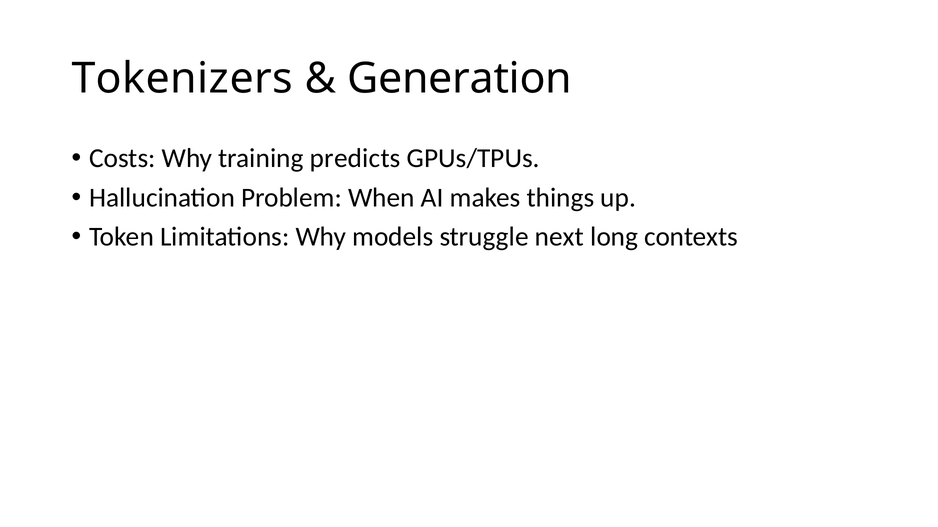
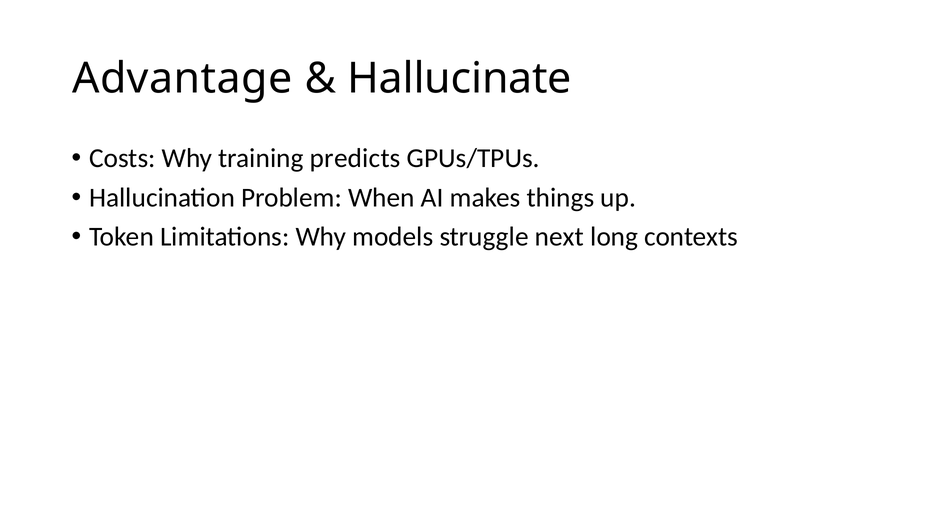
Tokenizers: Tokenizers -> Advantage
Generation: Generation -> Hallucinate
